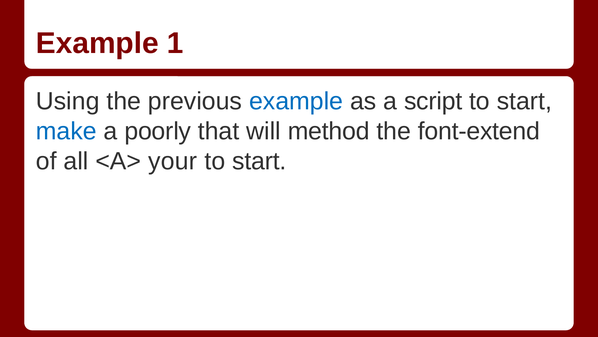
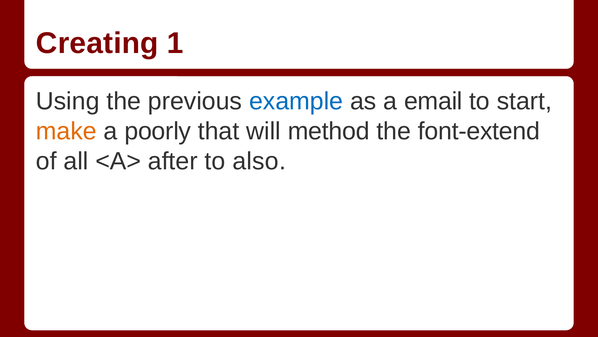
Example at (97, 43): Example -> Creating
script: script -> email
make colour: blue -> orange
your: your -> after
start at (259, 161): start -> also
